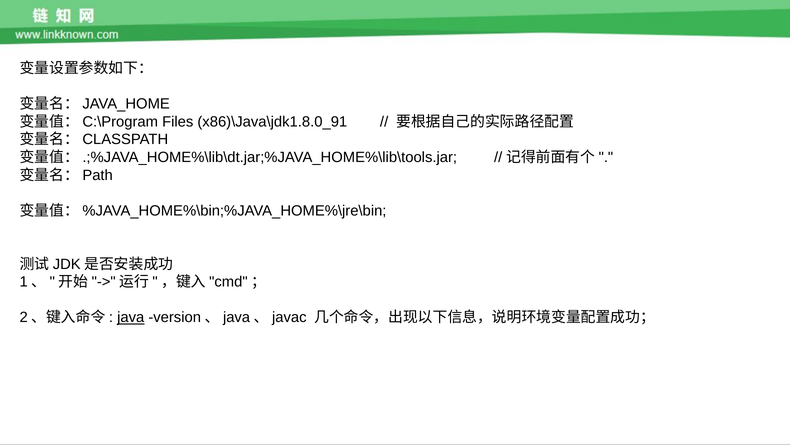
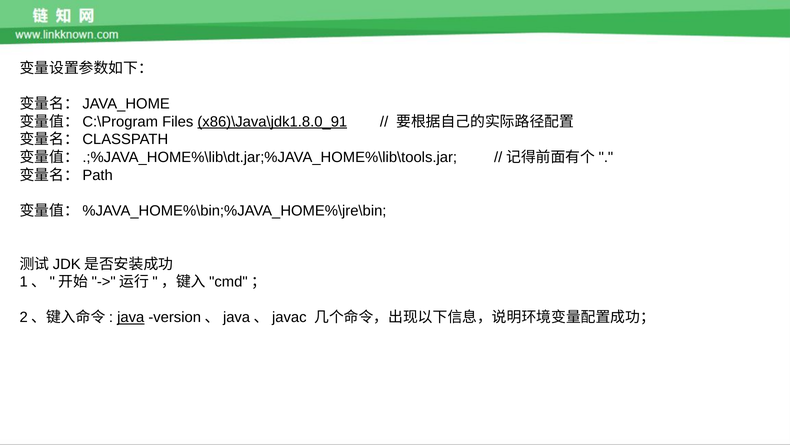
x86)\Java\jdk1.8.0_91 underline: none -> present
